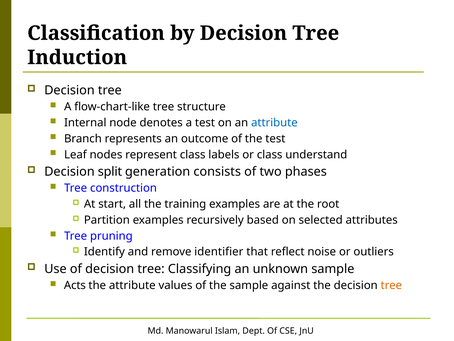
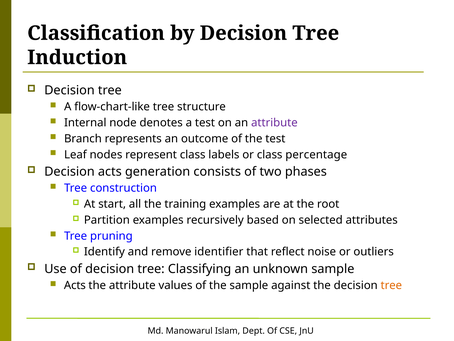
attribute at (274, 123) colour: blue -> purple
understand: understand -> percentage
Decision split: split -> acts
